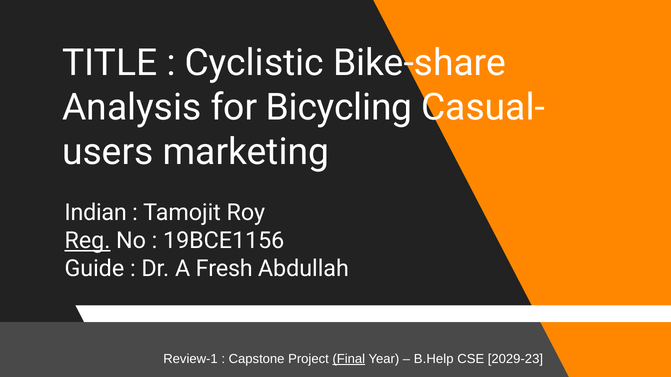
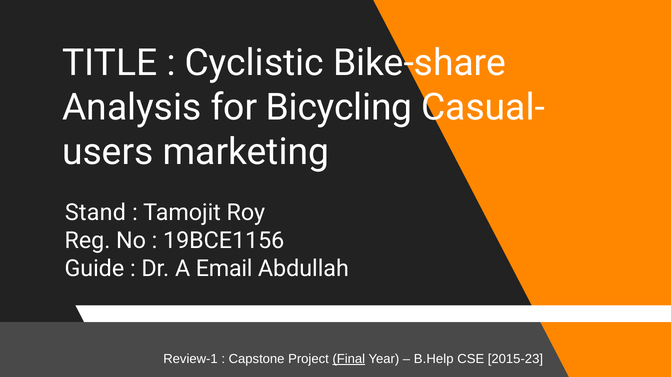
Indian: Indian -> Stand
Reg underline: present -> none
Fresh: Fresh -> Email
2029-23: 2029-23 -> 2015-23
